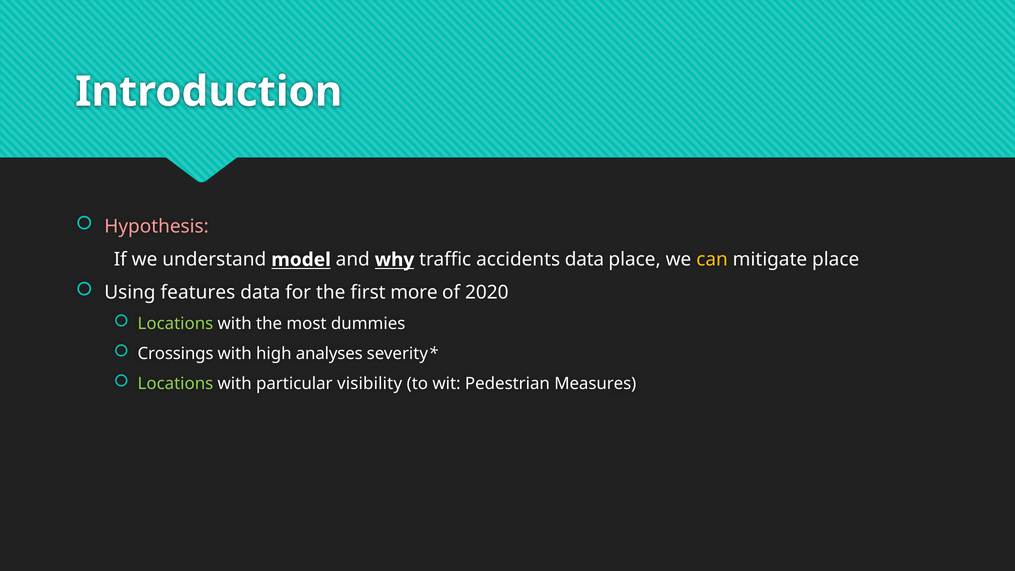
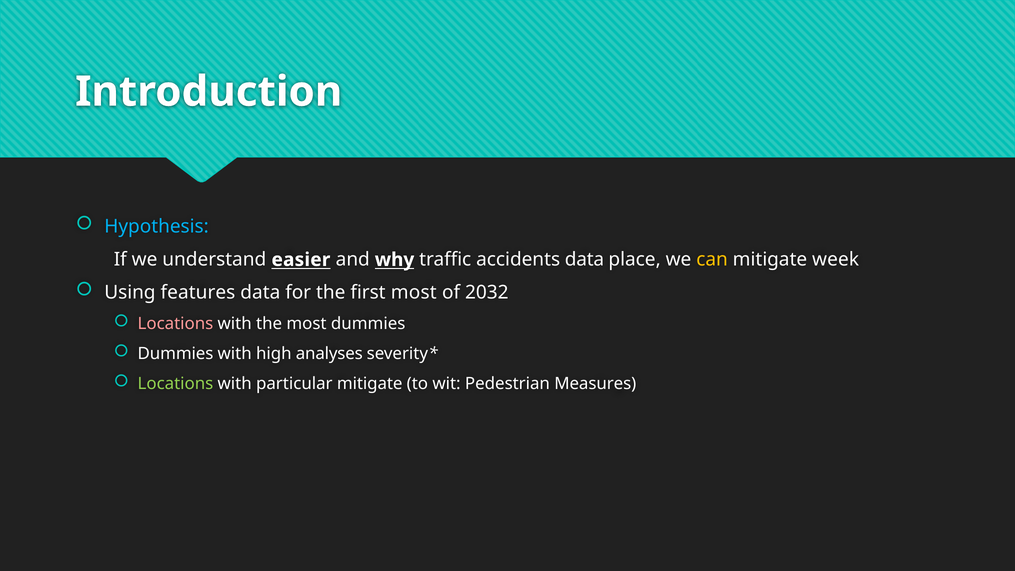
Hypothesis colour: pink -> light blue
model: model -> easier
mitigate place: place -> week
first more: more -> most
2020: 2020 -> 2032
Locations at (175, 324) colour: light green -> pink
Crossings at (176, 354): Crossings -> Dummies
particular visibility: visibility -> mitigate
